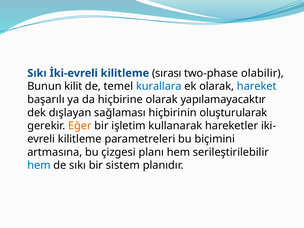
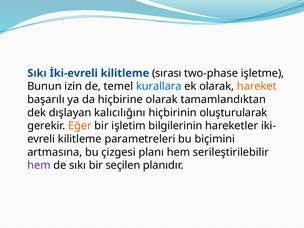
olabilir: olabilir -> işletme
kilit: kilit -> izin
hareket colour: blue -> orange
yapılamayacaktır: yapılamayacaktır -> tamamlandıktan
sağlaması: sağlaması -> kalıcılığını
kullanarak: kullanarak -> bilgilerinin
hem at (39, 165) colour: blue -> purple
sistem: sistem -> seçilen
